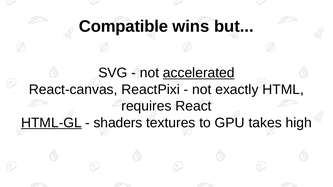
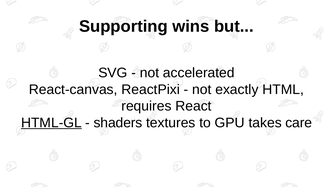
Compatible: Compatible -> Supporting
accelerated underline: present -> none
high: high -> care
